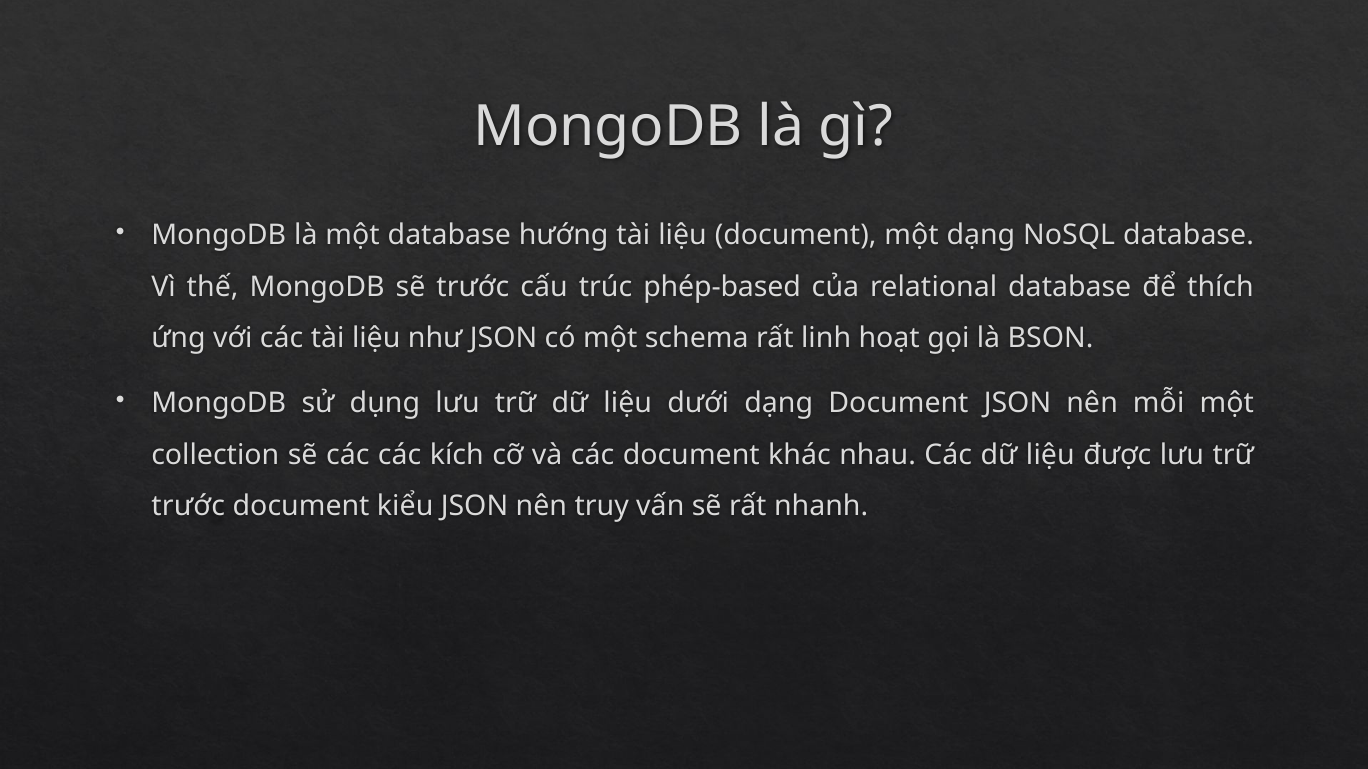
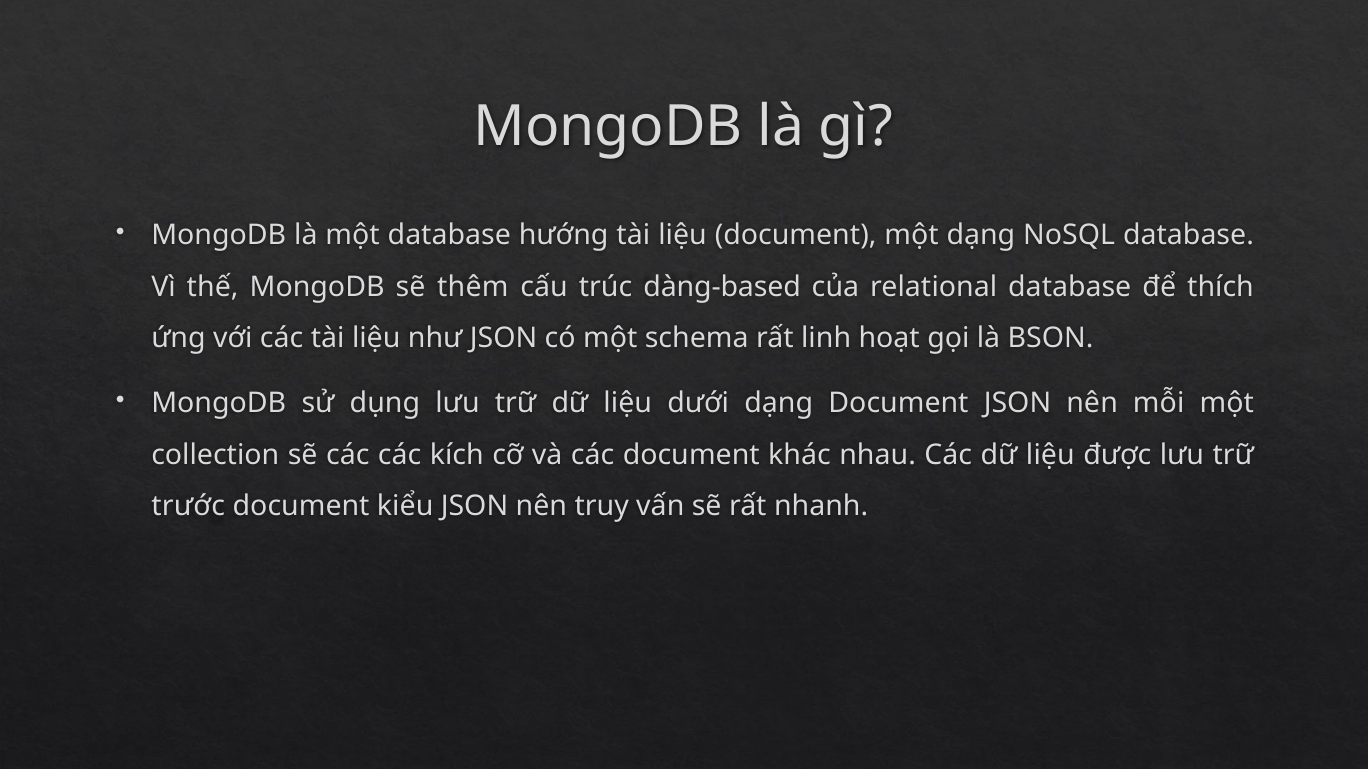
sẽ trước: trước -> thêm
phép-based: phép-based -> dàng-based
